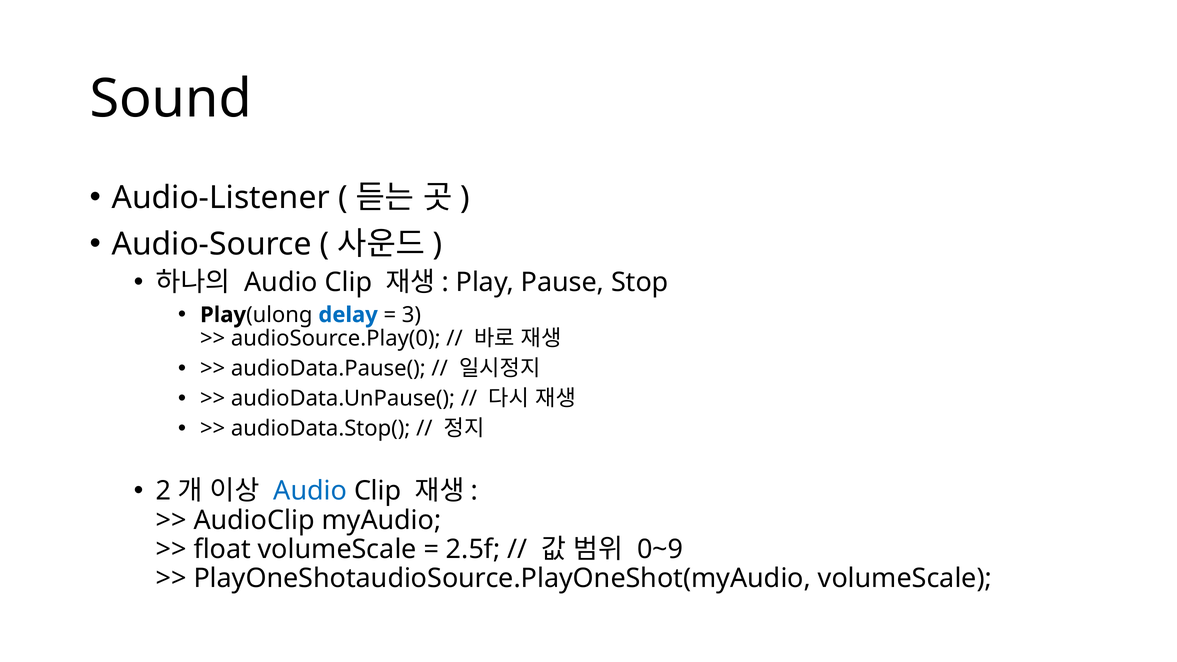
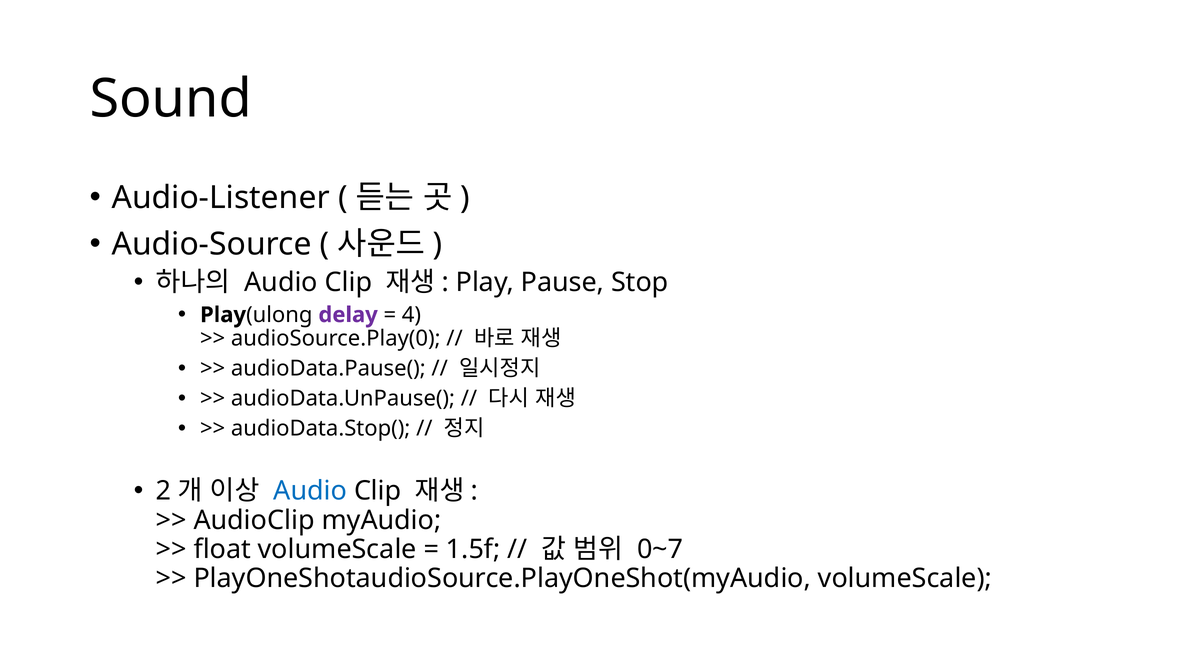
delay colour: blue -> purple
3: 3 -> 4
2.5f: 2.5f -> 1.5f
0~9: 0~9 -> 0~7
